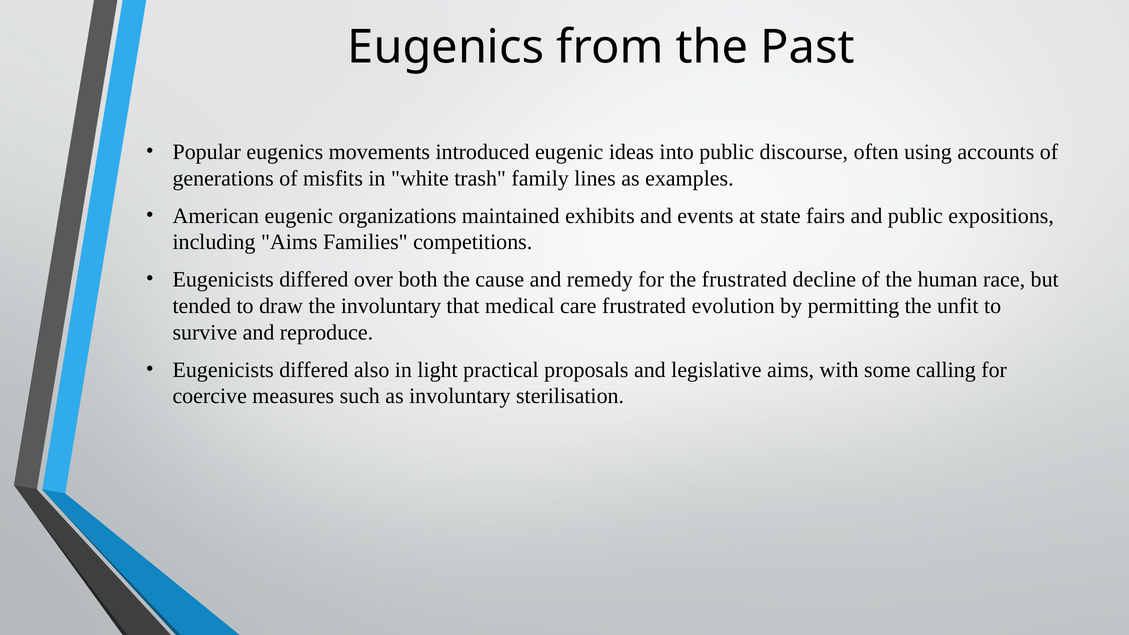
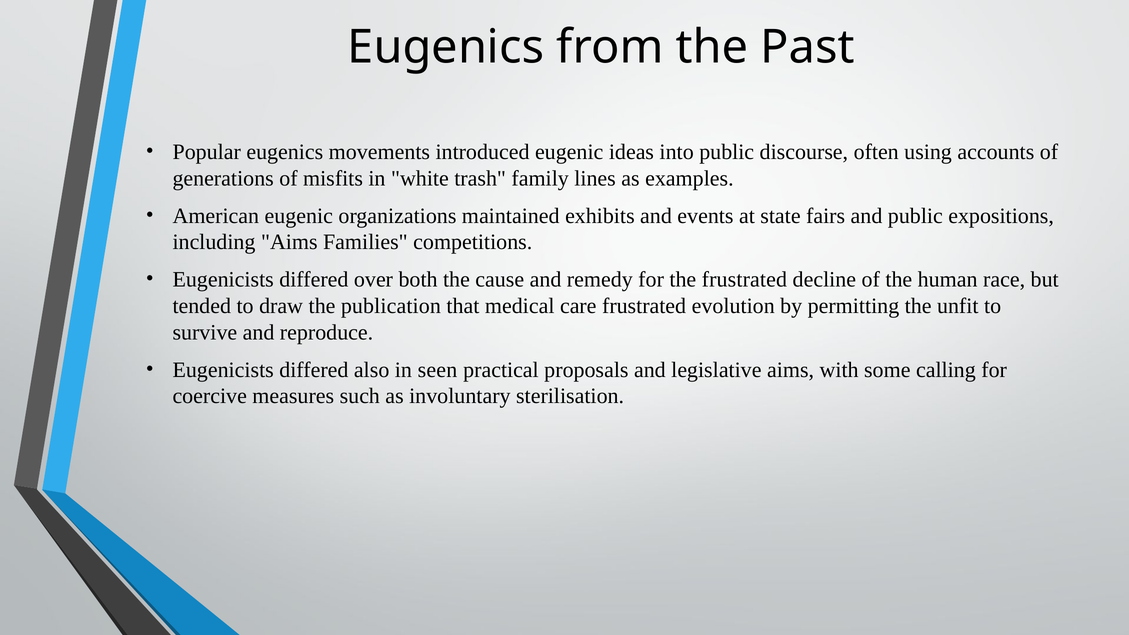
the involuntary: involuntary -> publication
light: light -> seen
